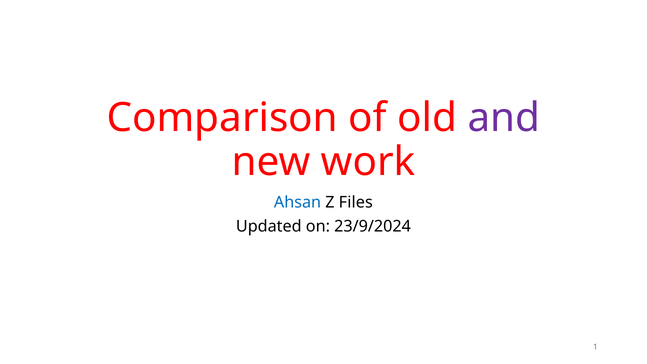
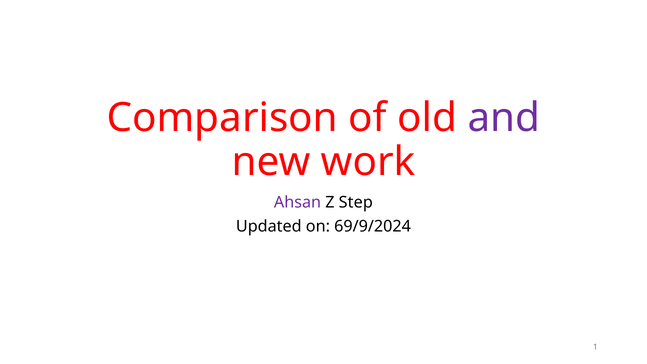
Ahsan colour: blue -> purple
Files: Files -> Step
23/9/2024: 23/9/2024 -> 69/9/2024
